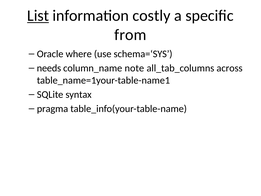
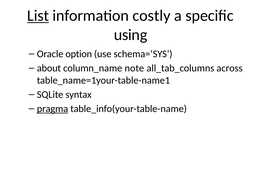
from: from -> using
where: where -> option
needs: needs -> about
pragma underline: none -> present
